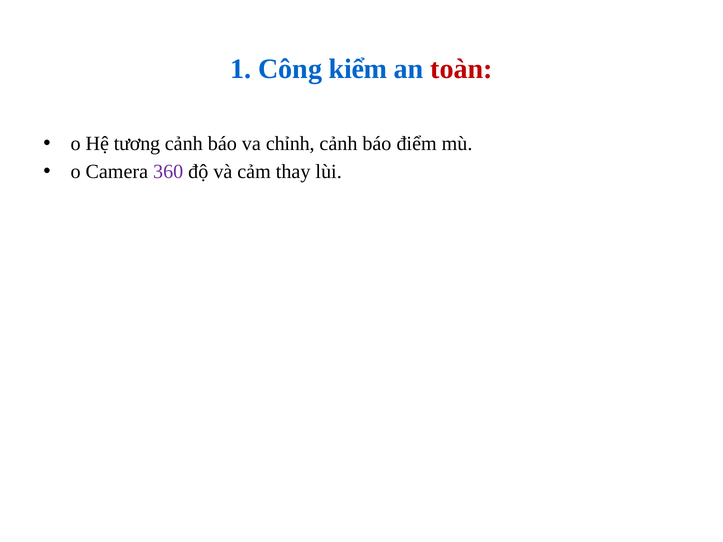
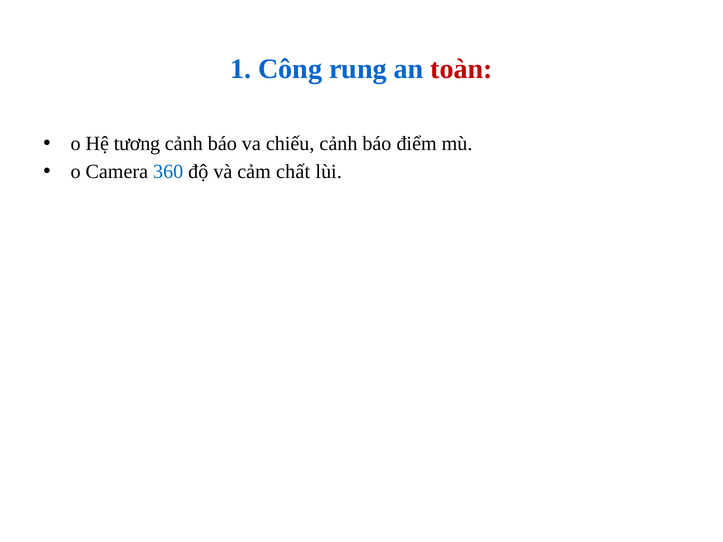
kiểm: kiểm -> rung
chỉnh: chỉnh -> chiếu
360 colour: purple -> blue
thay: thay -> chất
